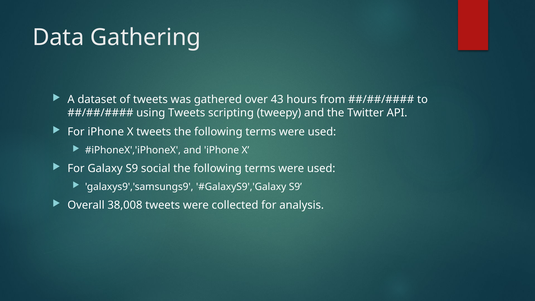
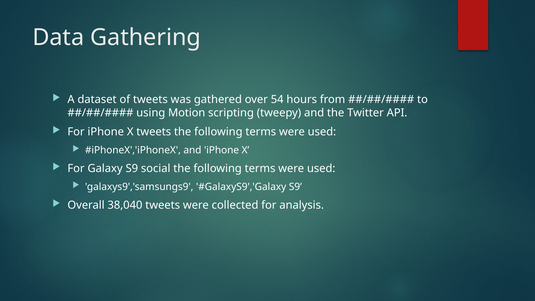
43: 43 -> 54
using Tweets: Tweets -> Motion
38,008: 38,008 -> 38,040
